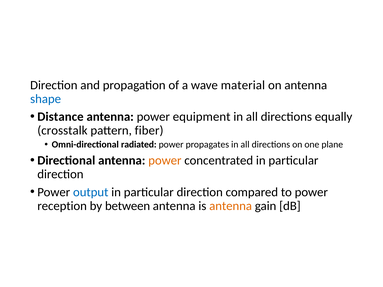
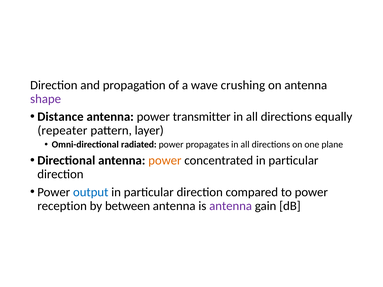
material: material -> crushing
shape colour: blue -> purple
equipment: equipment -> transmitter
crosstalk: crosstalk -> repeater
fiber: fiber -> layer
antenna at (231, 206) colour: orange -> purple
